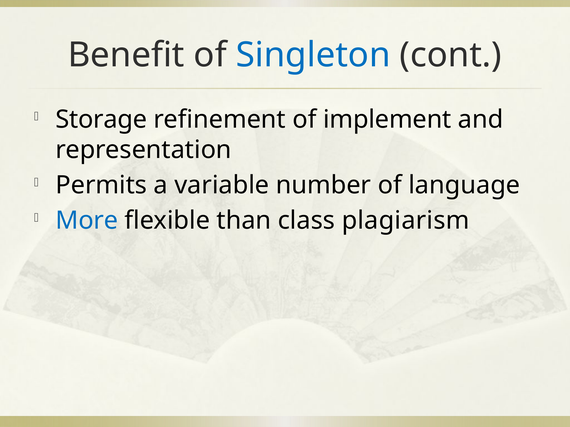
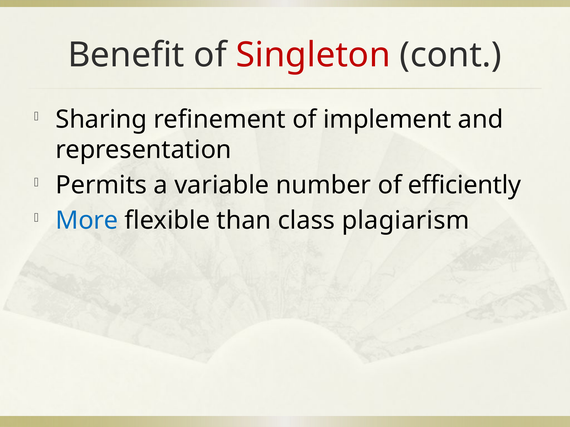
Singleton colour: blue -> red
Storage: Storage -> Sharing
language: language -> efficiently
